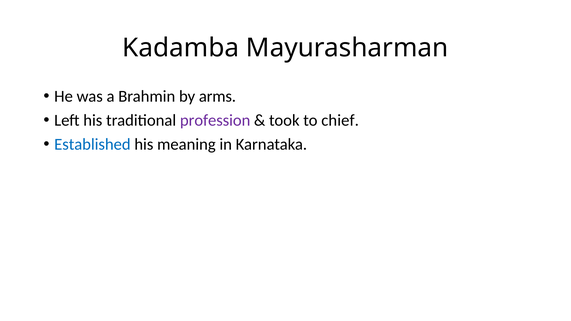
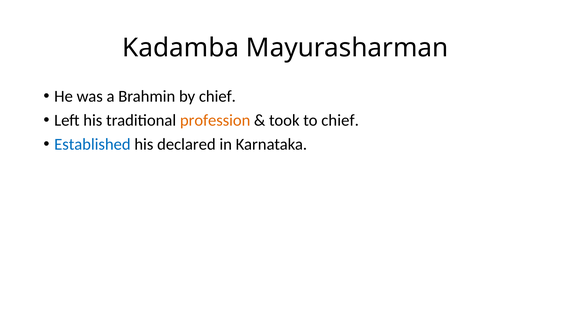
by arms: arms -> chief
profession colour: purple -> orange
meaning: meaning -> declared
